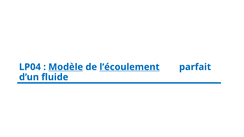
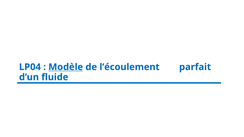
l’écoulement underline: present -> none
